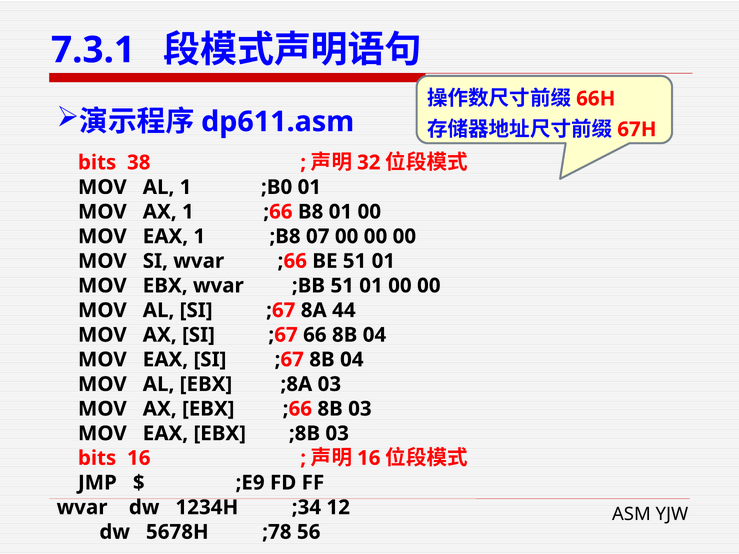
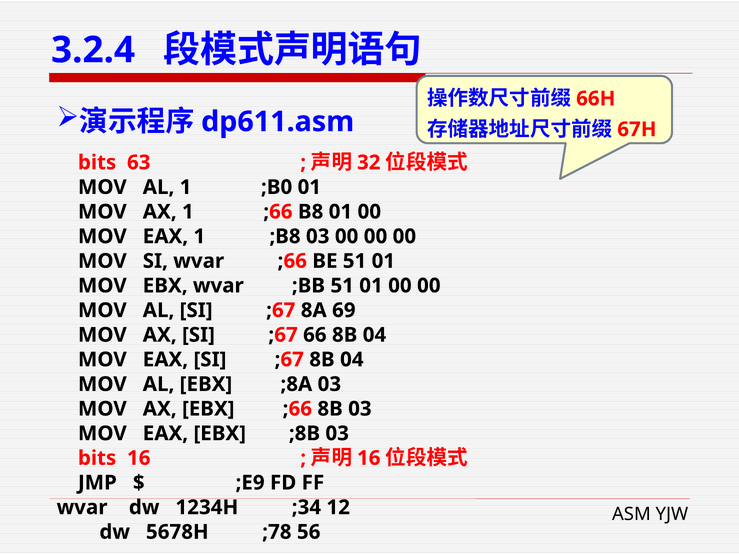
7.3.1: 7.3.1 -> 3.2.4
38: 38 -> 63
;B8 07: 07 -> 03
44: 44 -> 69
